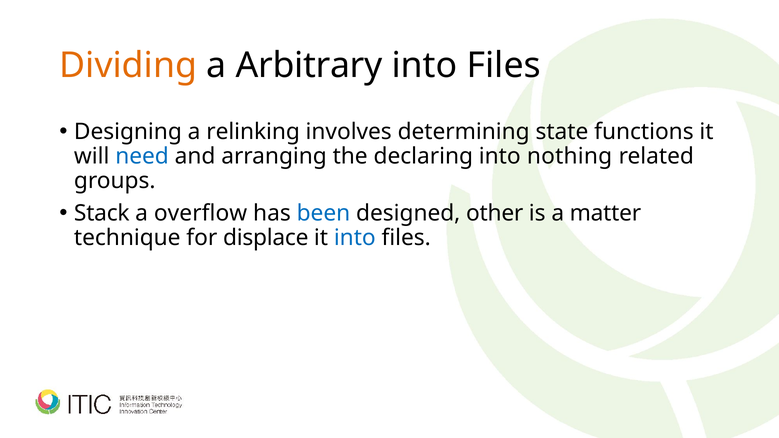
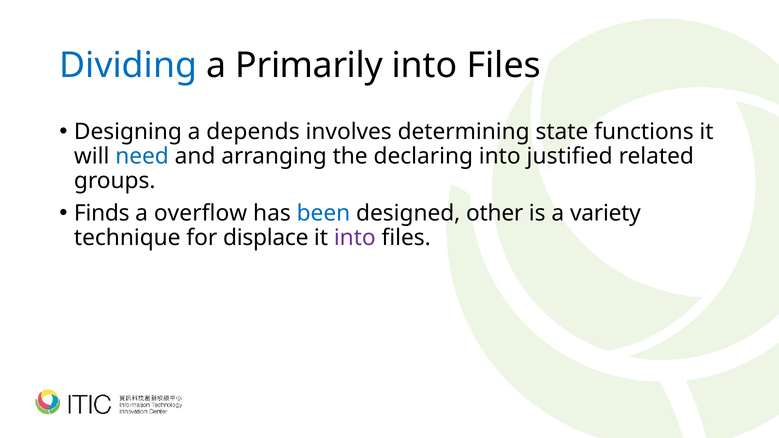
Dividing colour: orange -> blue
Arbitrary: Arbitrary -> Primarily
relinking: relinking -> depends
nothing: nothing -> justified
Stack: Stack -> Finds
matter: matter -> variety
into at (355, 238) colour: blue -> purple
